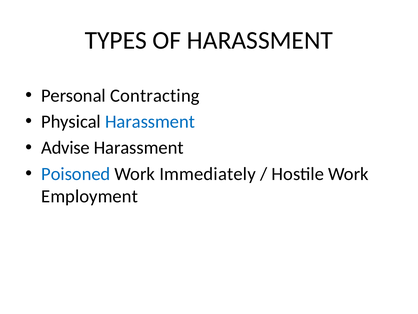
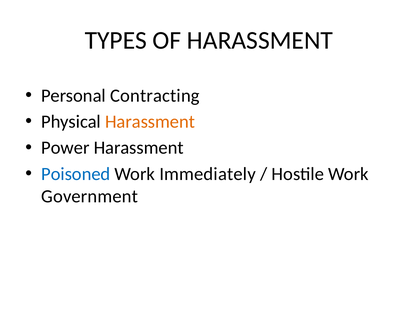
Harassment at (150, 122) colour: blue -> orange
Advise: Advise -> Power
Employment: Employment -> Government
